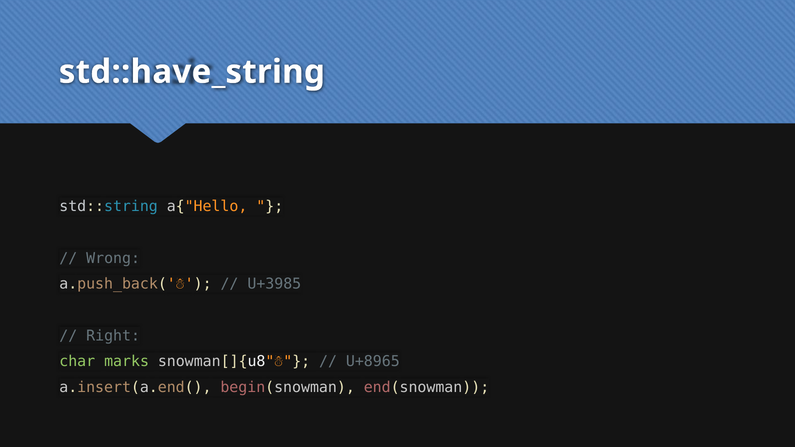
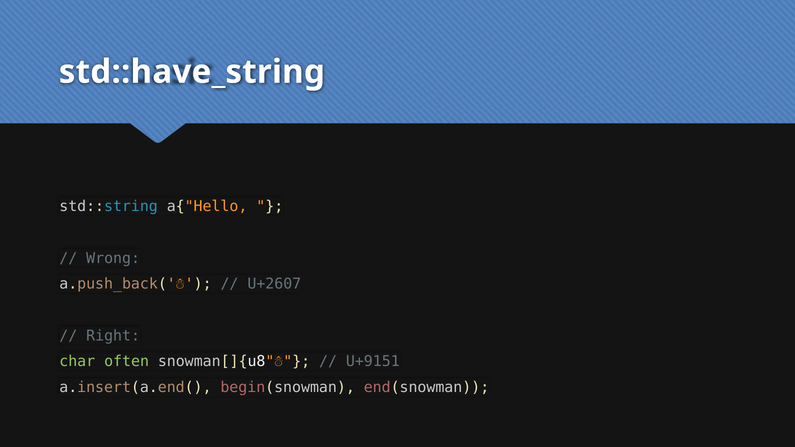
U+3985: U+3985 -> U+2607
marks: marks -> often
U+8965: U+8965 -> U+9151
